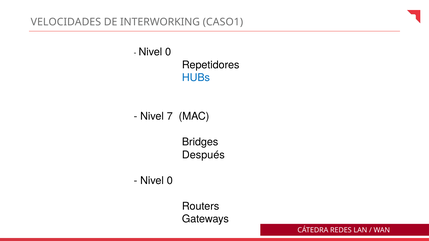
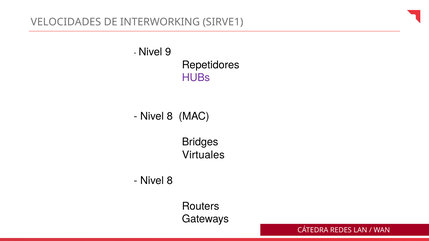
CASO1: CASO1 -> SIRVE1
0 at (168, 52): 0 -> 9
HUBs colour: blue -> purple
7 at (170, 116): 7 -> 8
Después: Después -> Virtuales
0 at (170, 181): 0 -> 8
